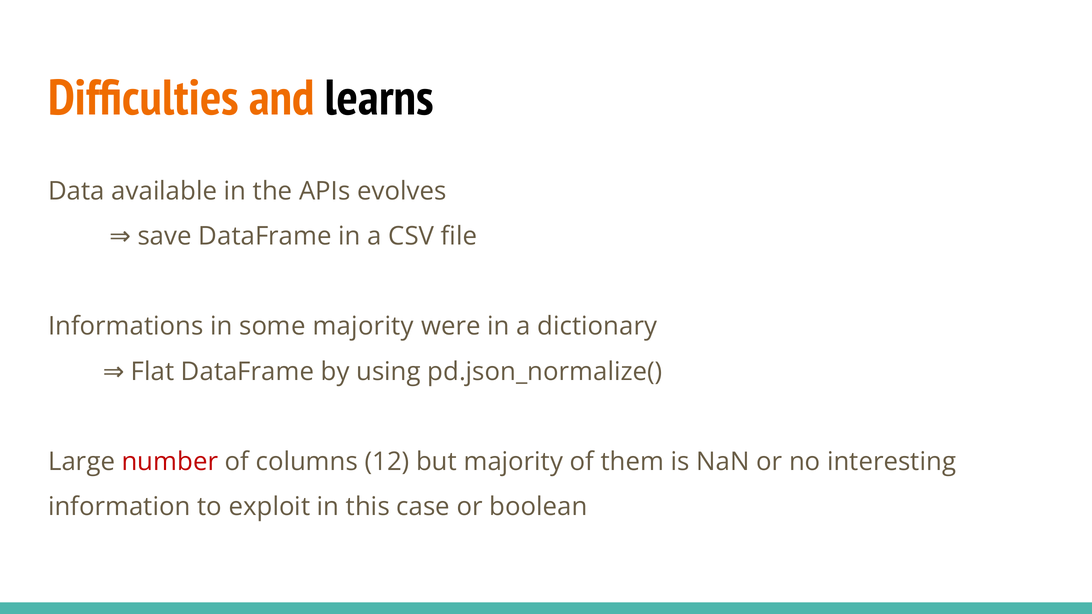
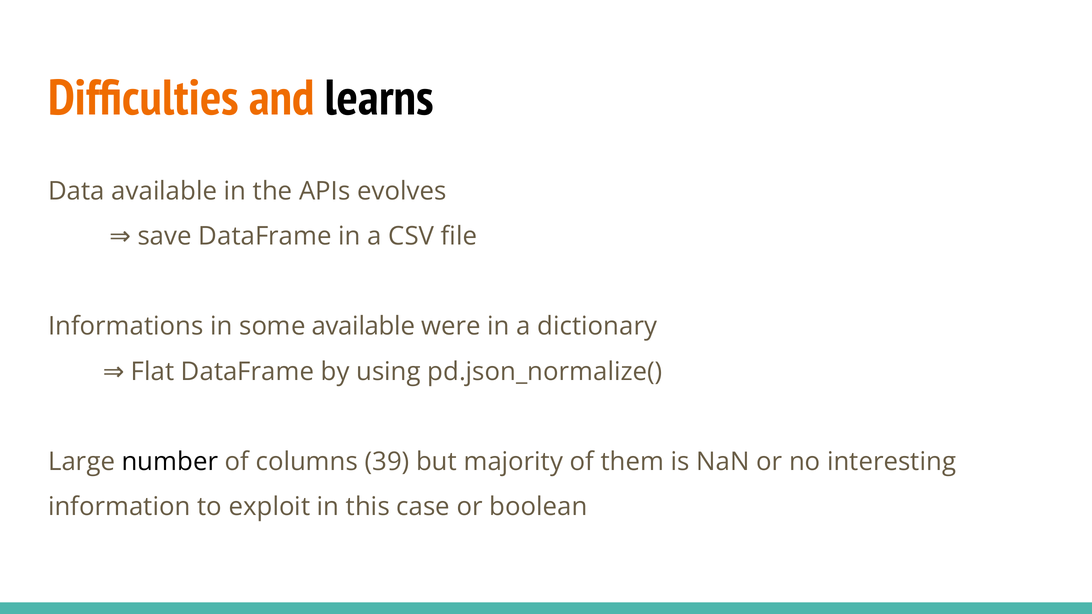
some majority: majority -> available
number colour: red -> black
12: 12 -> 39
